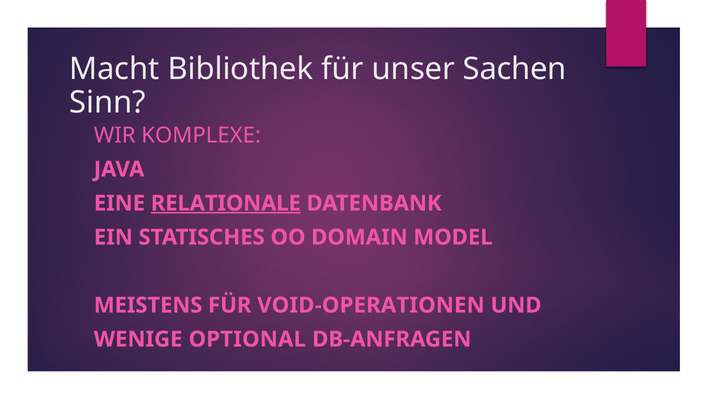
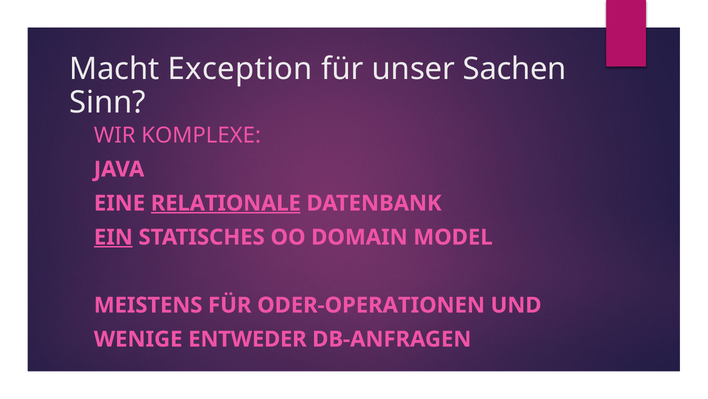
Bibliothek: Bibliothek -> Exception
EIN underline: none -> present
VOID-OPERATIONEN: VOID-OPERATIONEN -> ODER-OPERATIONEN
OPTIONAL: OPTIONAL -> ENTWEDER
